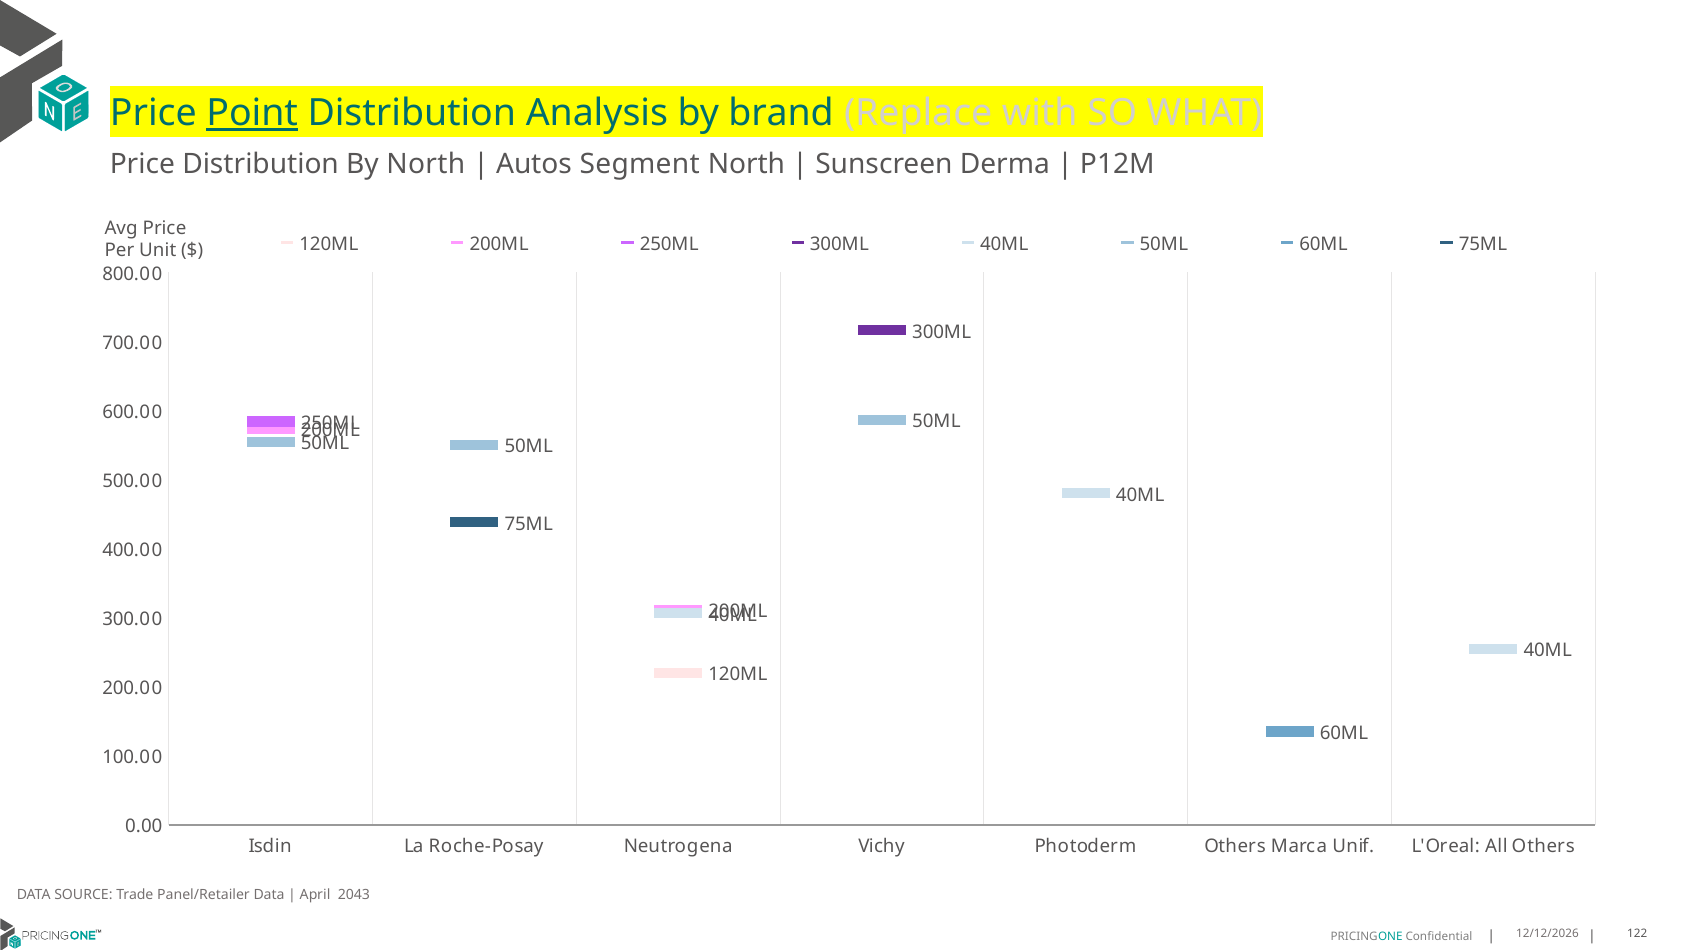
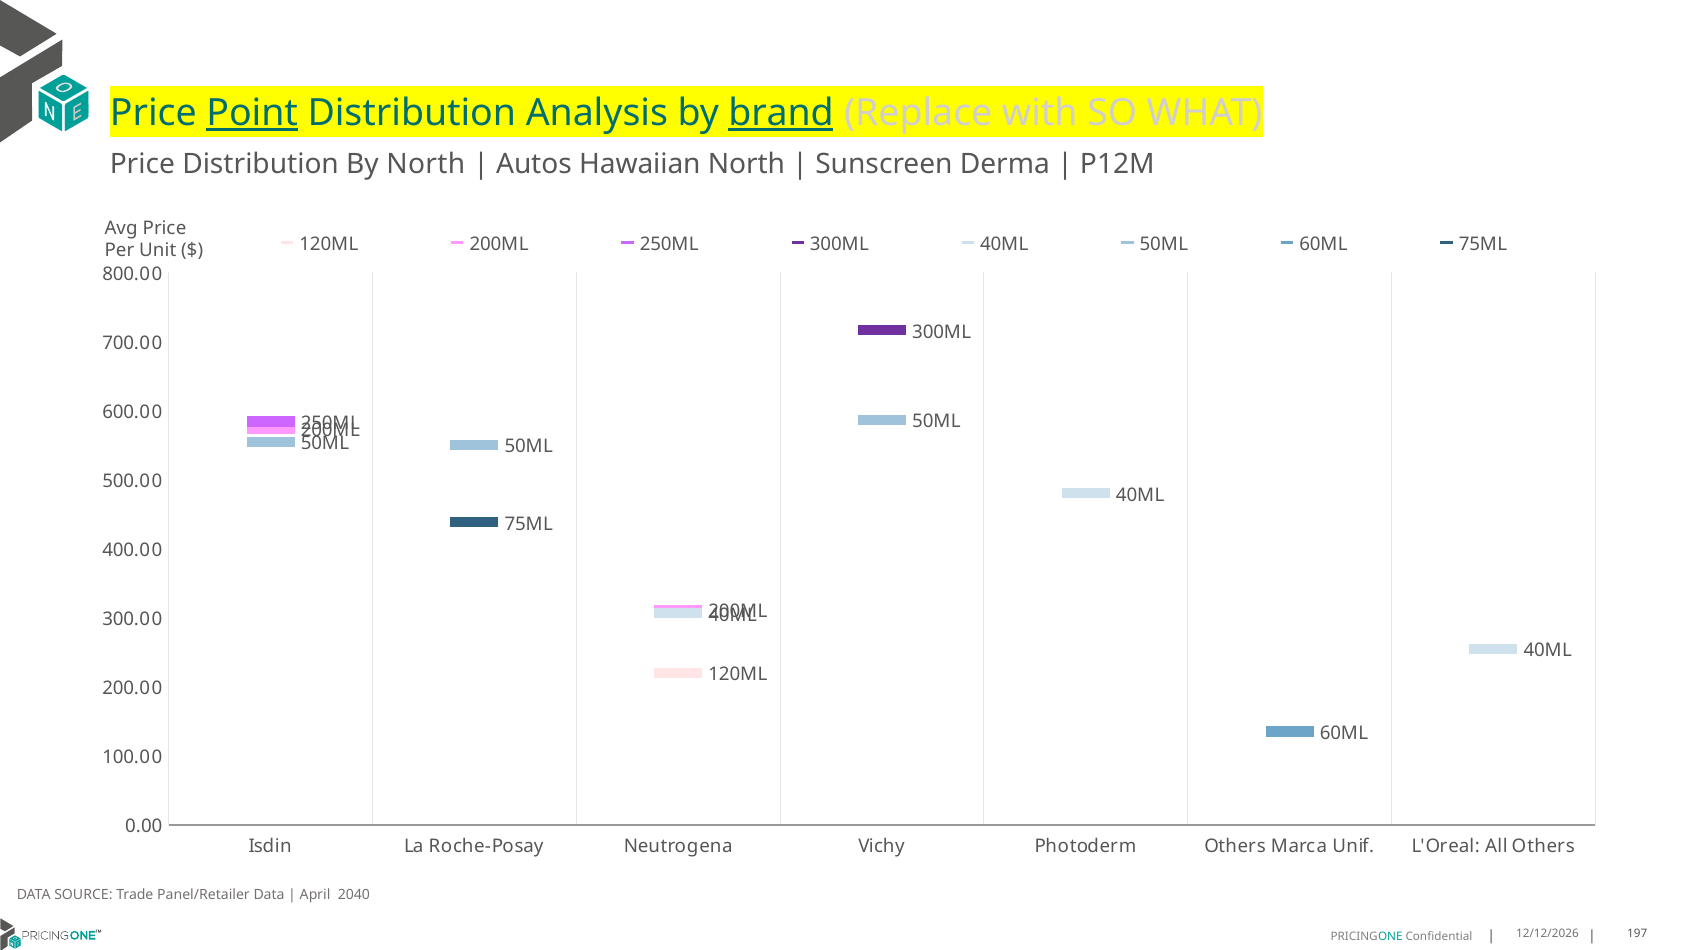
brand underline: none -> present
Segment: Segment -> Hawaiian
2043: 2043 -> 2040
122: 122 -> 197
